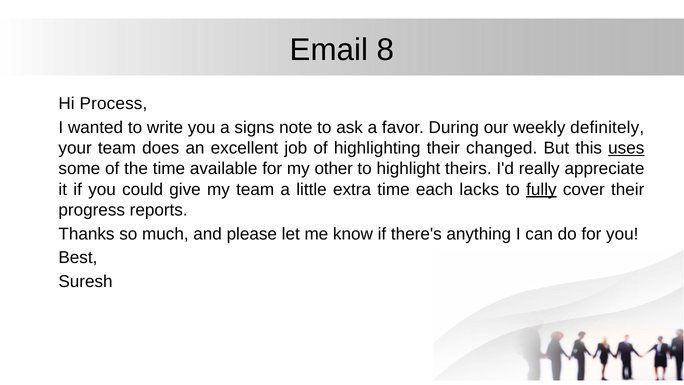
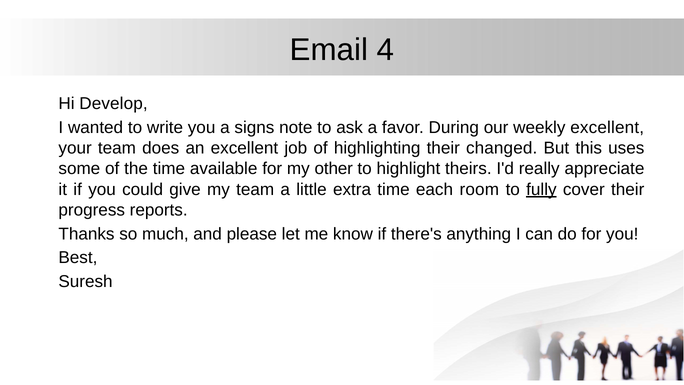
8: 8 -> 4
Process: Process -> Develop
weekly definitely: definitely -> excellent
uses underline: present -> none
lacks: lacks -> room
